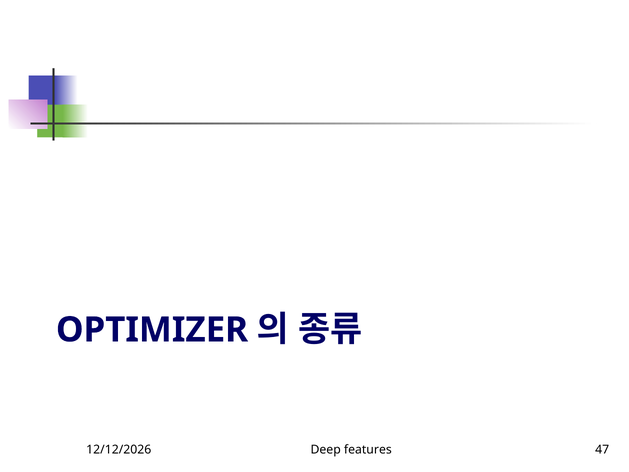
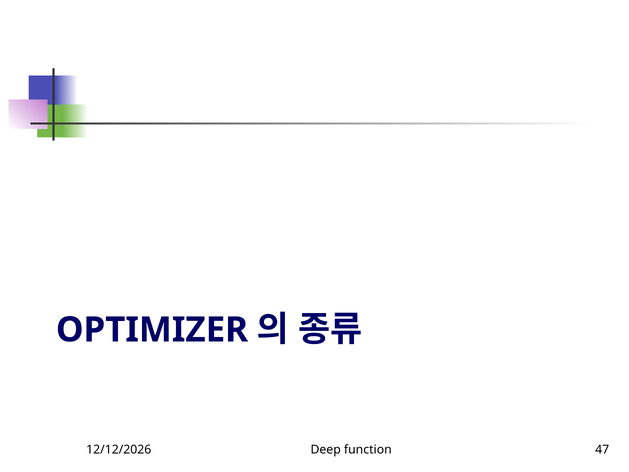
features: features -> function
